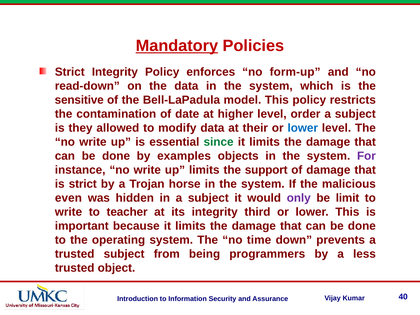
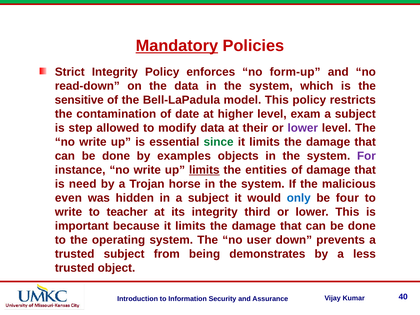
order: order -> exam
they: they -> step
lower at (303, 128) colour: blue -> purple
limits at (204, 170) underline: none -> present
support: support -> entities
is strict: strict -> need
only colour: purple -> blue
limit: limit -> four
time: time -> user
programmers: programmers -> demonstrates
